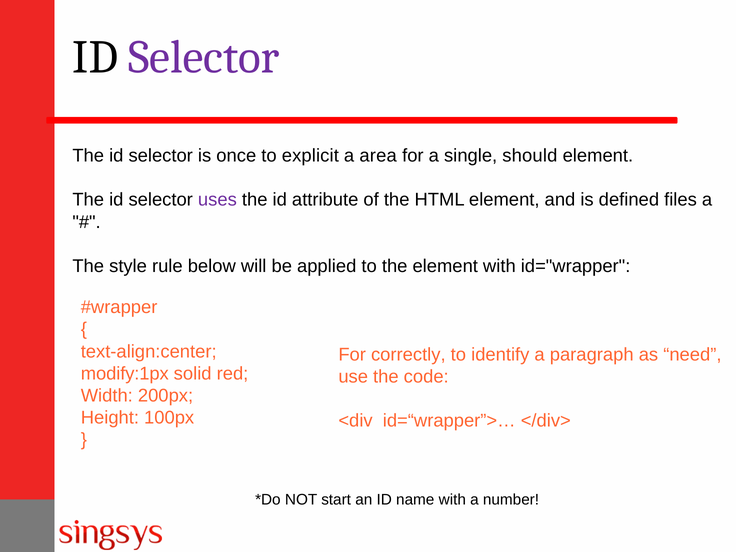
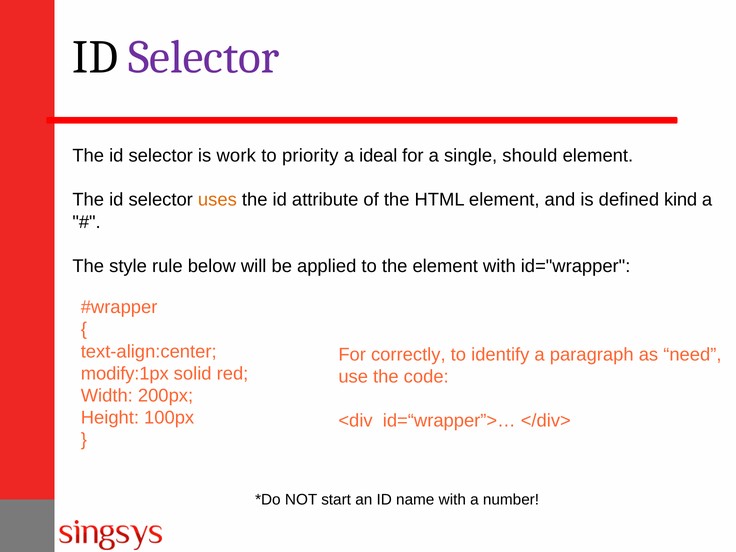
once: once -> work
explicit: explicit -> priority
area: area -> ideal
uses colour: purple -> orange
files: files -> kind
